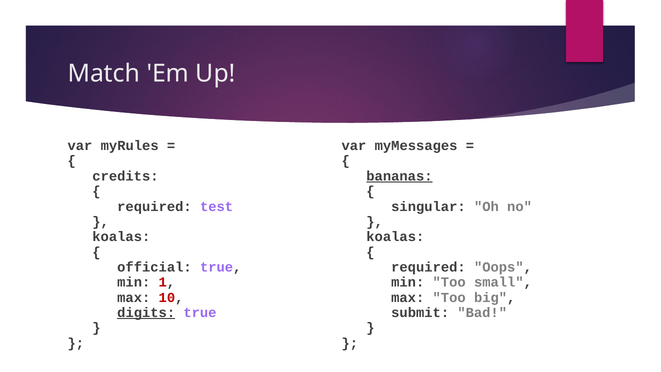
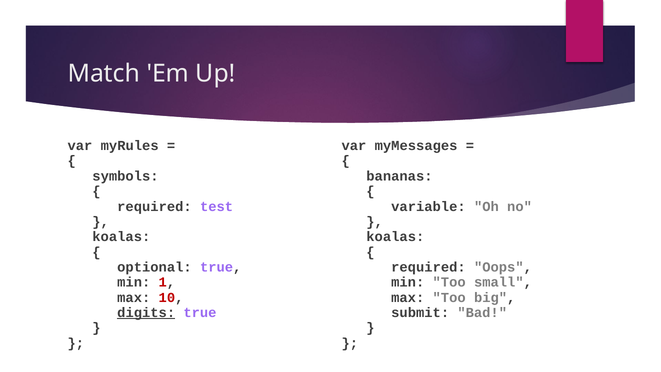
credits: credits -> symbols
bananas underline: present -> none
singular: singular -> variable
official: official -> optional
